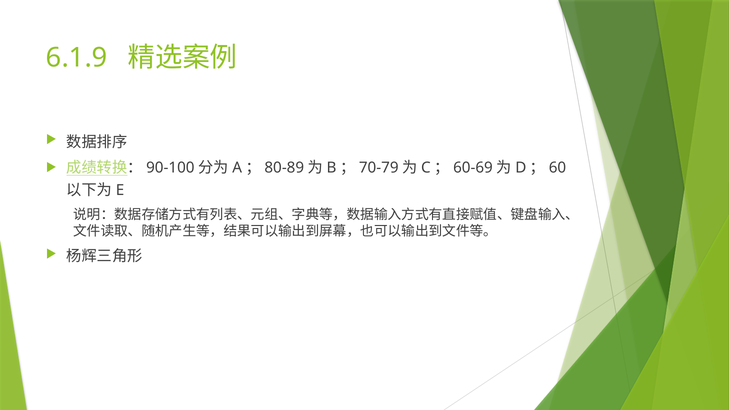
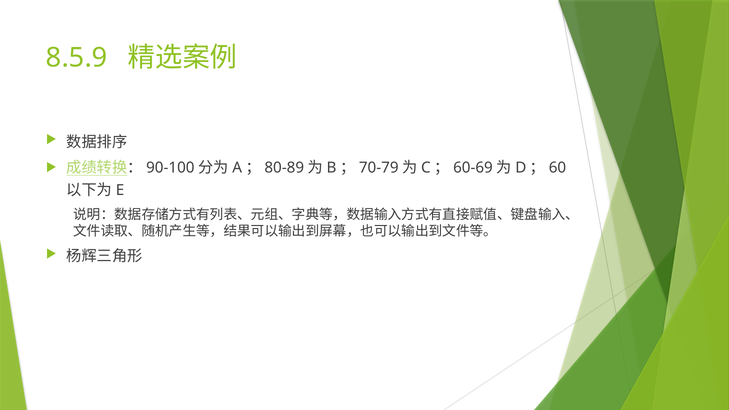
6.1.9: 6.1.9 -> 8.5.9
